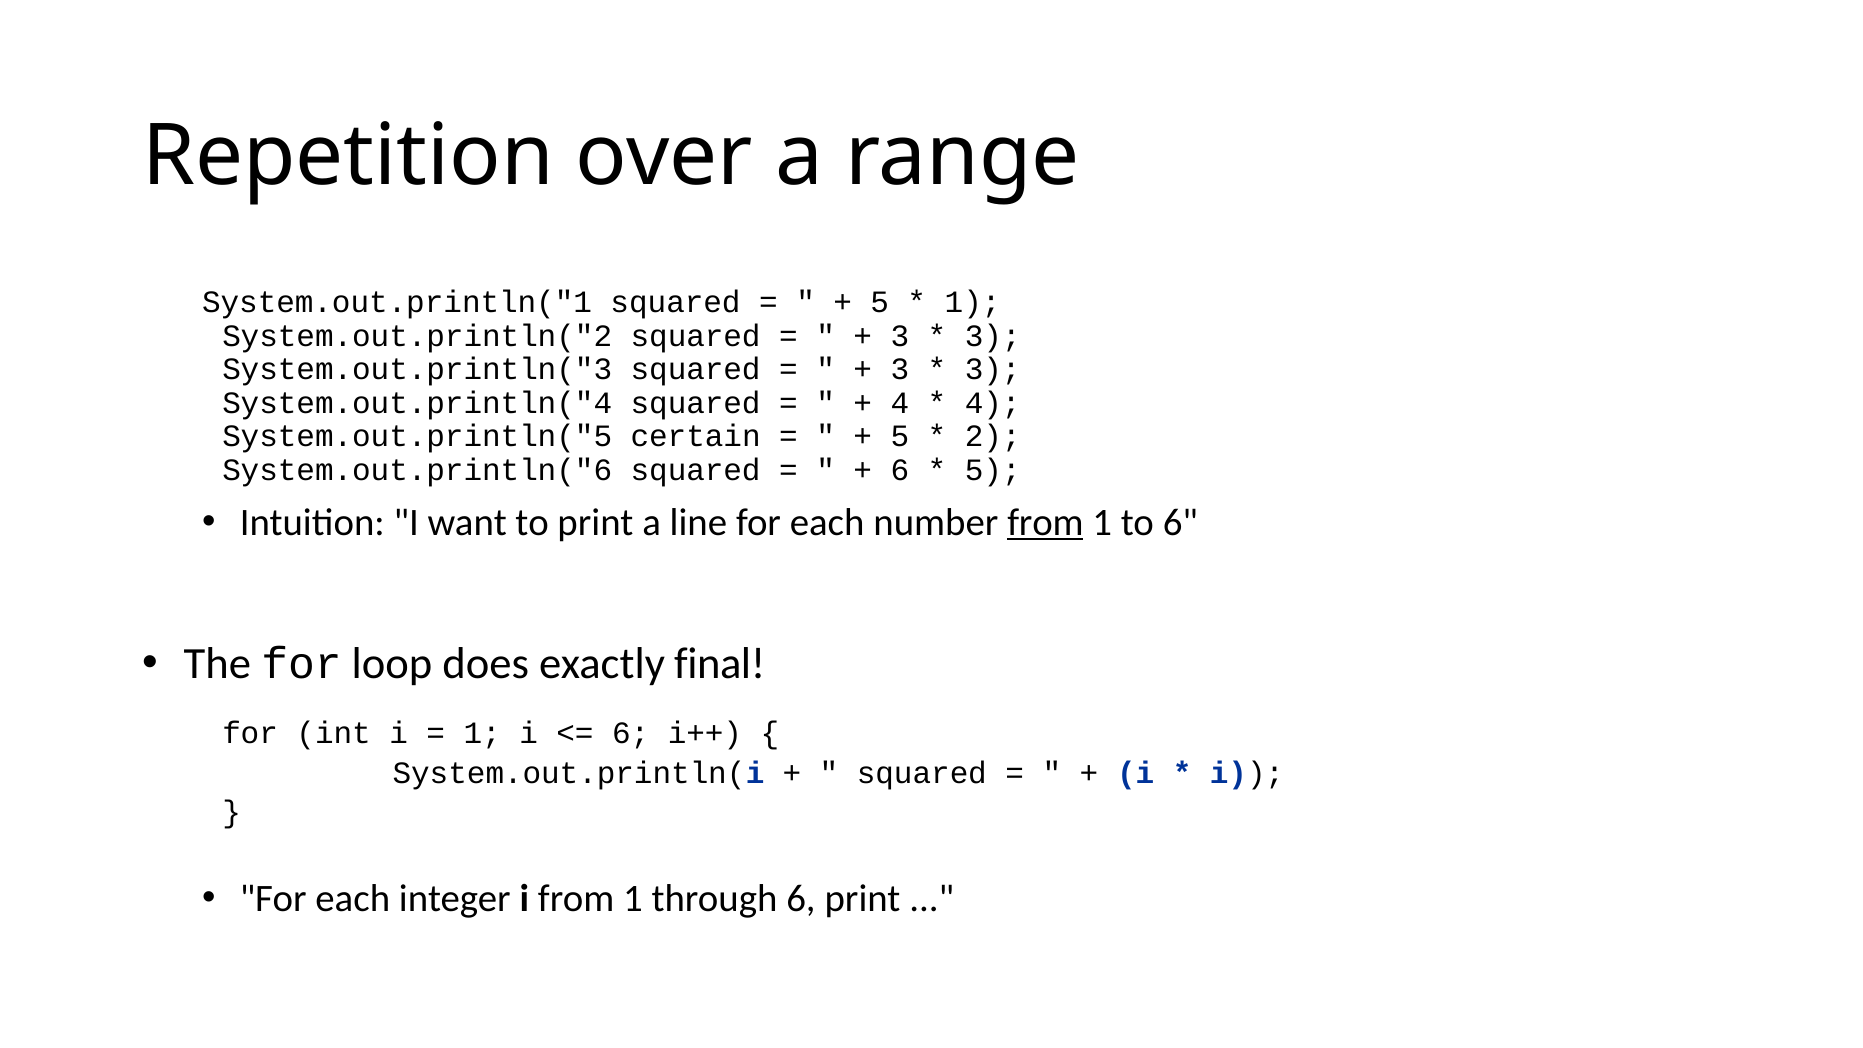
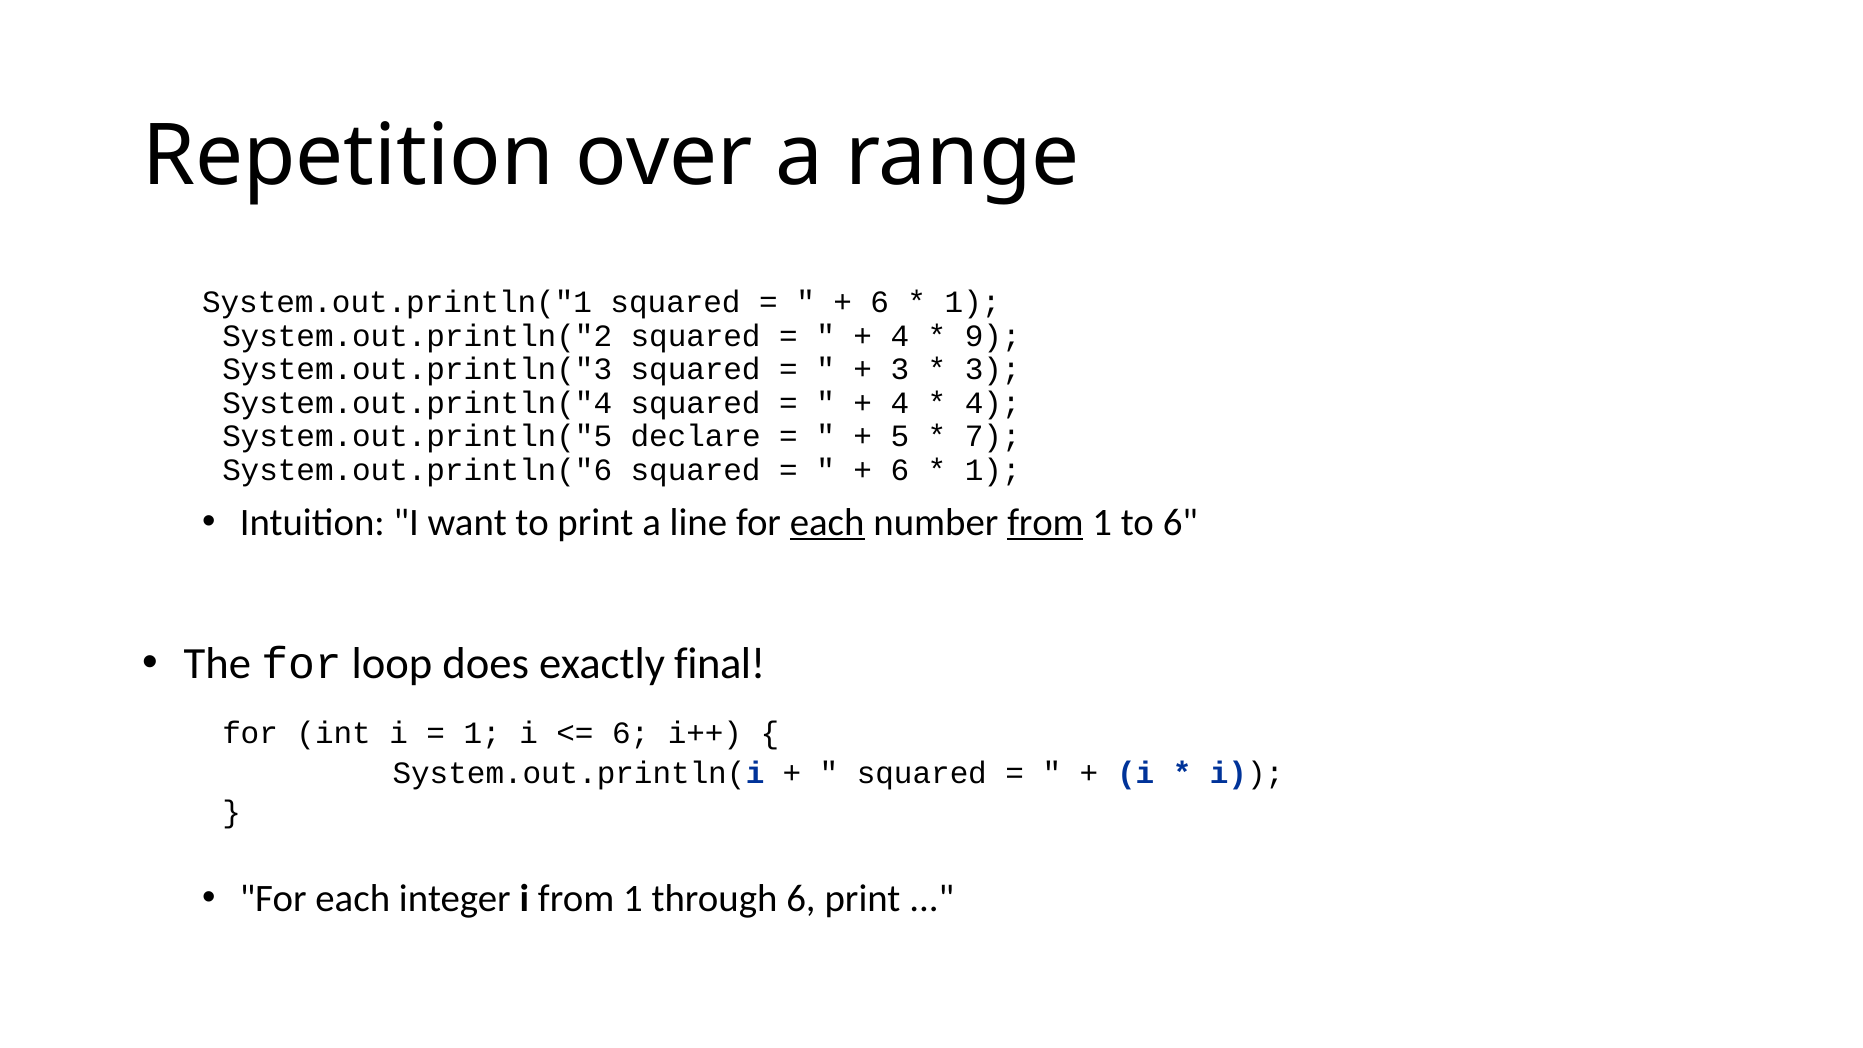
5 at (880, 302): 5 -> 6
3 at (900, 336): 3 -> 4
3 at (993, 336): 3 -> 9
certain: certain -> declare
2: 2 -> 7
5 at (993, 470): 5 -> 1
each at (827, 522) underline: none -> present
